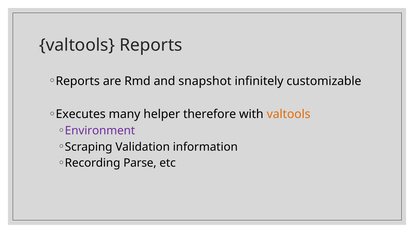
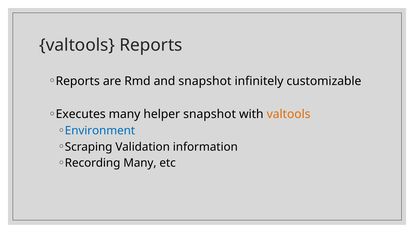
helper therefore: therefore -> snapshot
Environment colour: purple -> blue
Recording Parse: Parse -> Many
